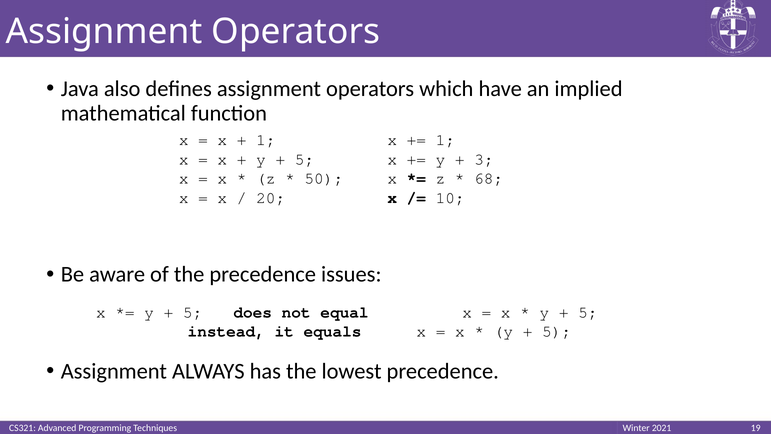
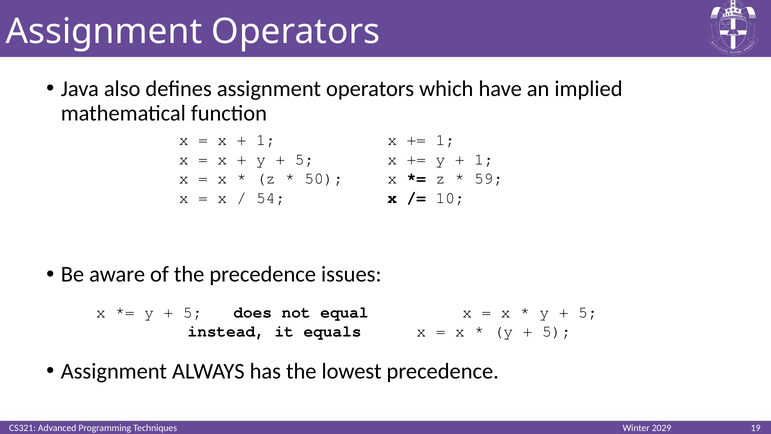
3 at (484, 159): 3 -> 1
68: 68 -> 59
20: 20 -> 54
2021: 2021 -> 2029
